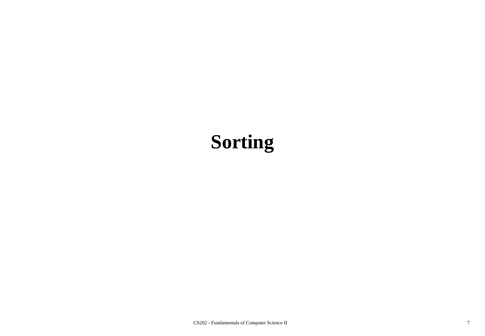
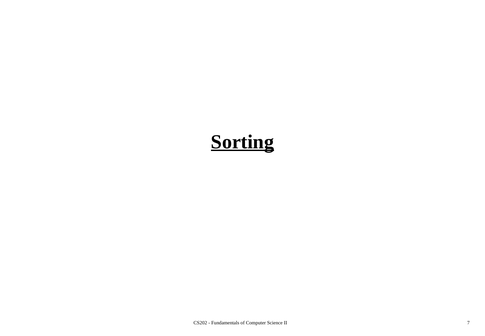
Sorting underline: none -> present
